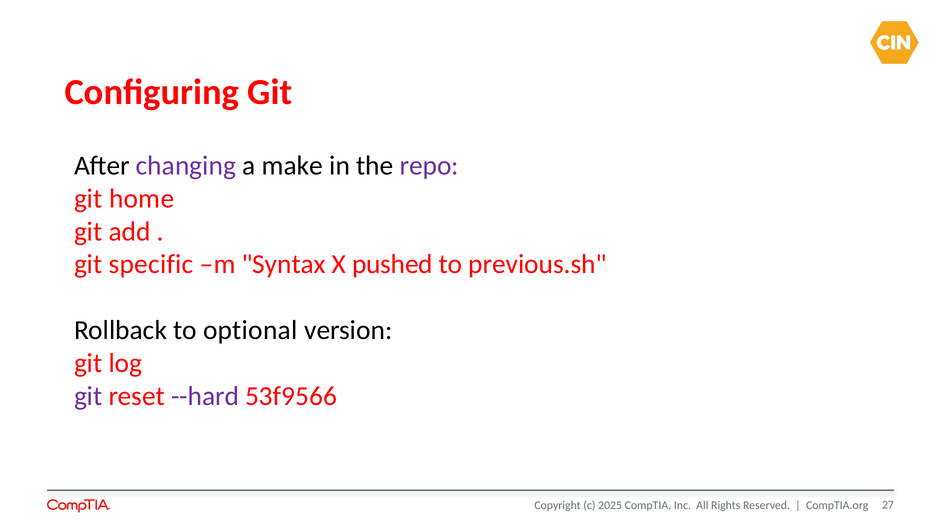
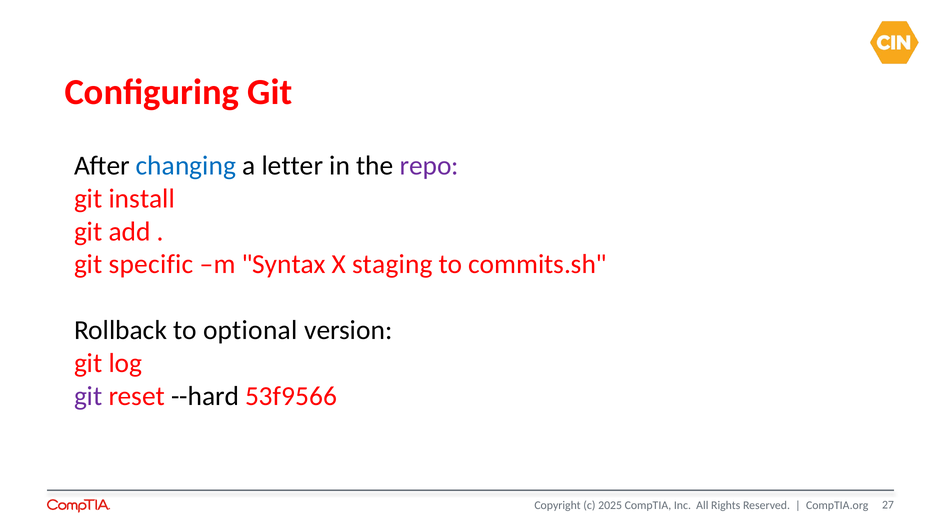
changing colour: purple -> blue
make: make -> letter
home: home -> install
pushed: pushed -> staging
previous.sh: previous.sh -> commits.sh
--hard colour: purple -> black
